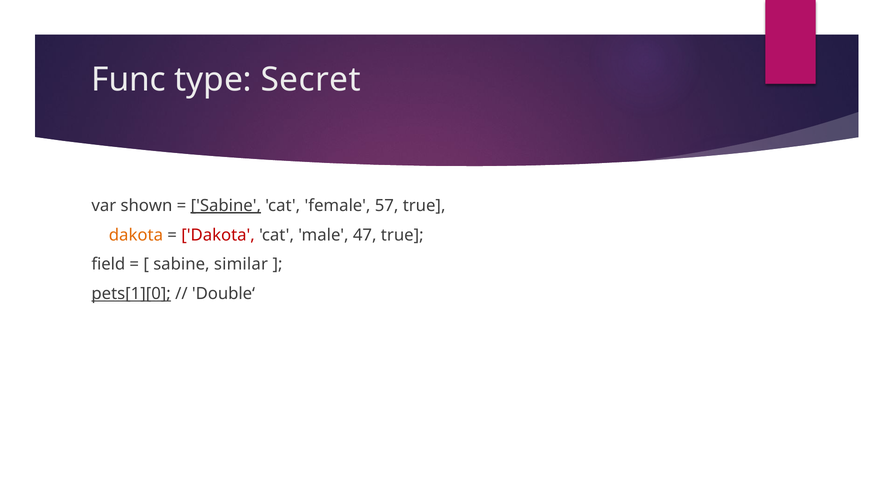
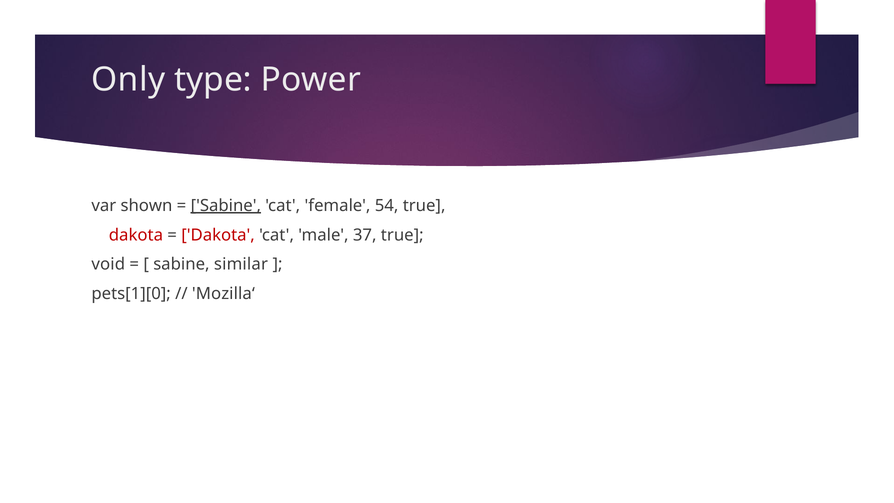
Func: Func -> Only
Secret: Secret -> Power
57: 57 -> 54
dakota at (136, 235) colour: orange -> red
47: 47 -> 37
field: field -> void
pets[1][0 underline: present -> none
Double‘: Double‘ -> Mozilla‘
